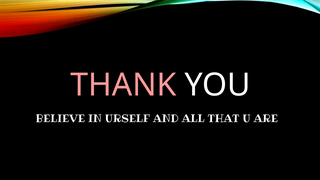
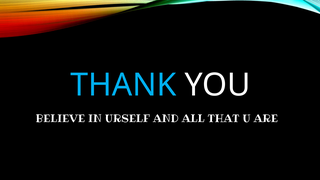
THANK colour: pink -> light blue
